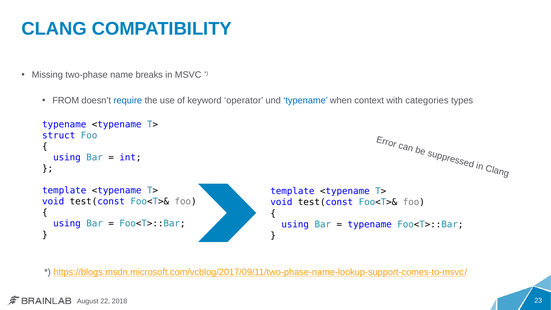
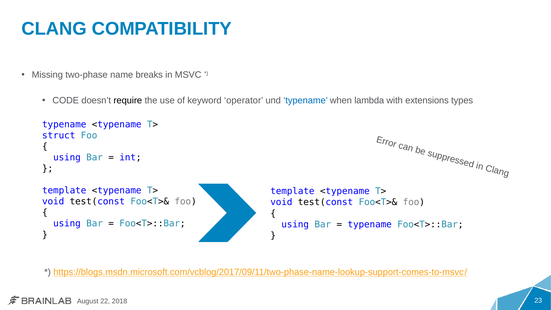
FROM: FROM -> CODE
require colour: blue -> black
context: context -> lambda
categories: categories -> extensions
